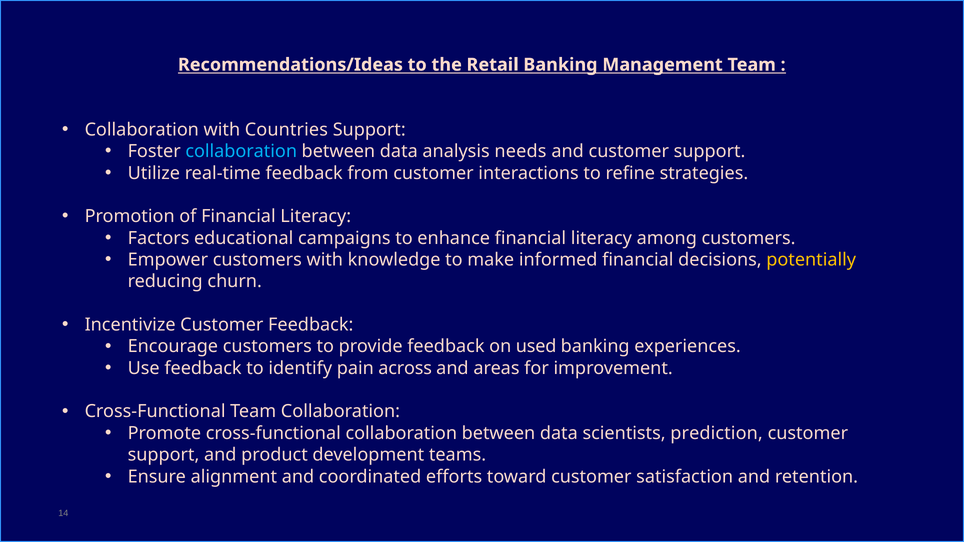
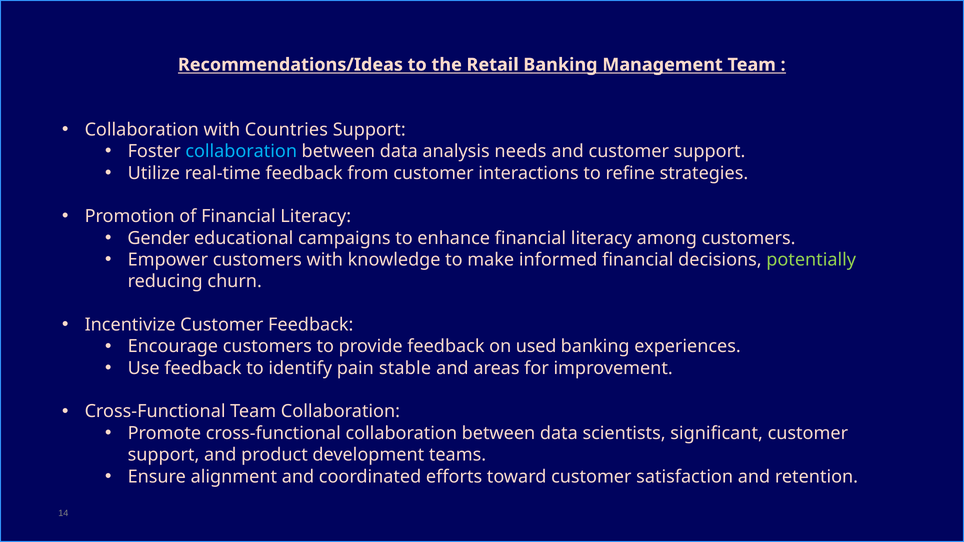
Factors: Factors -> Gender
potentially colour: yellow -> light green
across: across -> stable
prediction: prediction -> significant
